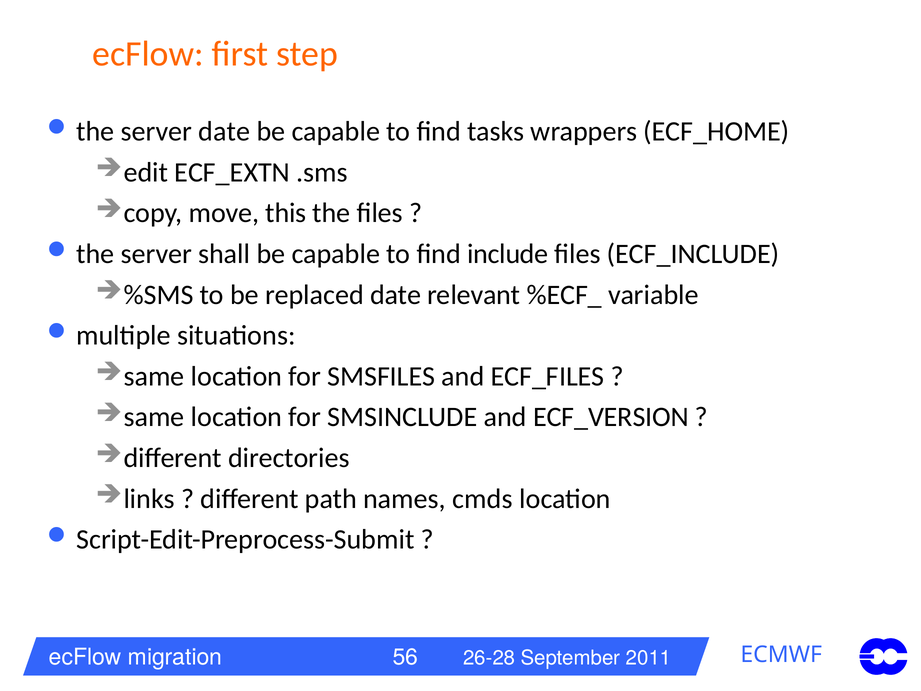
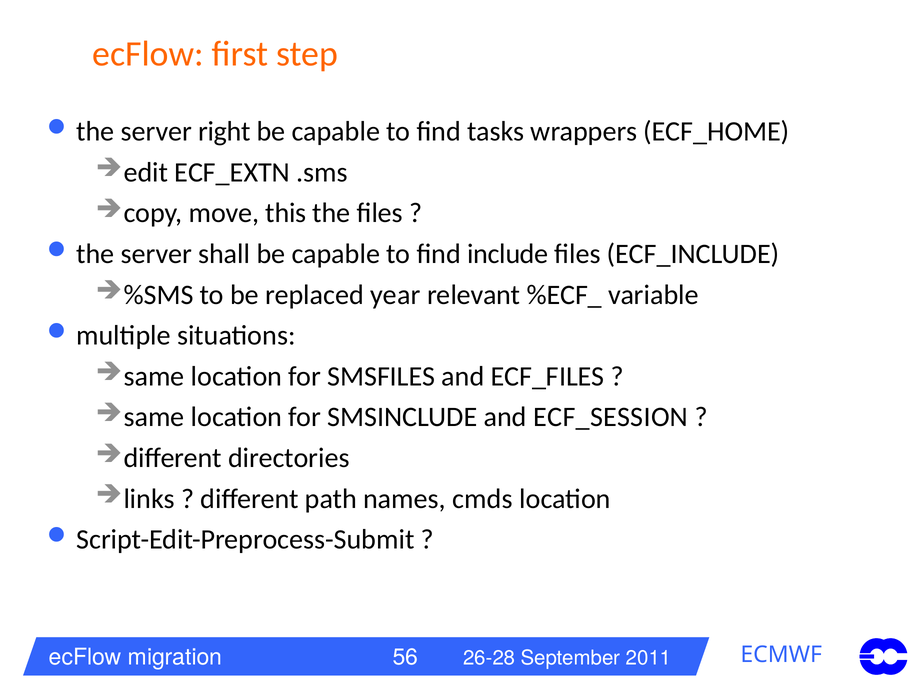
server date: date -> right
replaced date: date -> year
ECF_VERSION: ECF_VERSION -> ECF_SESSION
